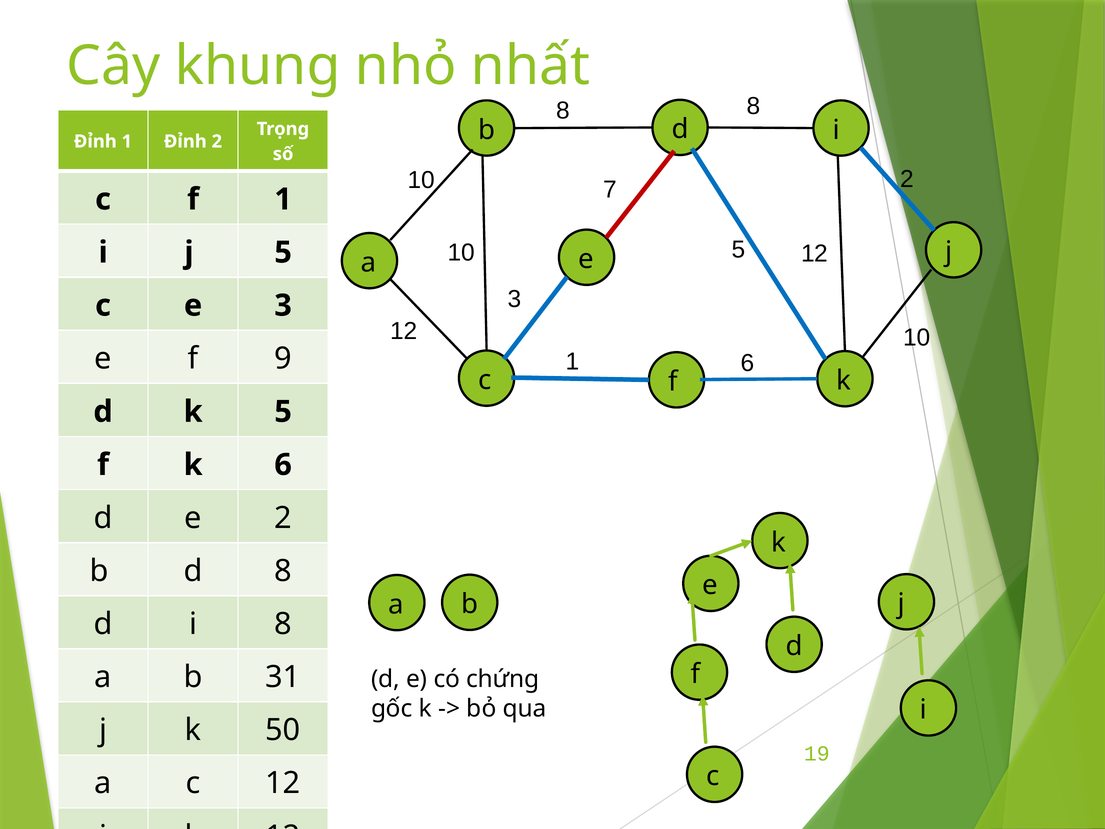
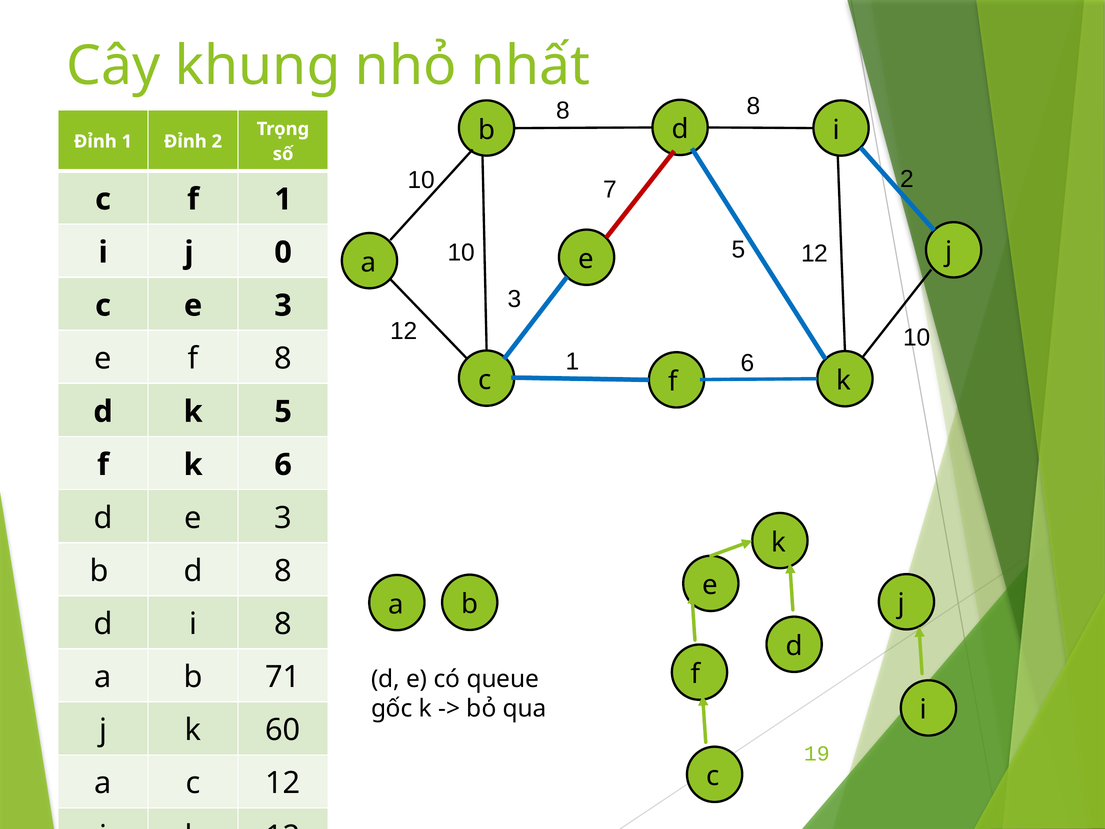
j 5: 5 -> 0
f 9: 9 -> 8
d e 2: 2 -> 3
31: 31 -> 71
chứng: chứng -> queue
50: 50 -> 60
